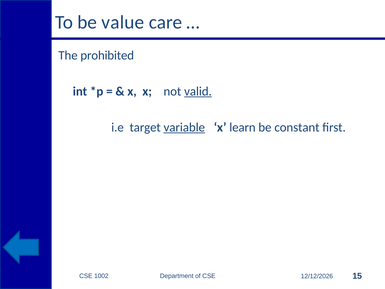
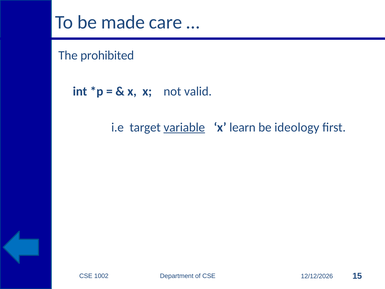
value: value -> made
valid underline: present -> none
constant: constant -> ideology
